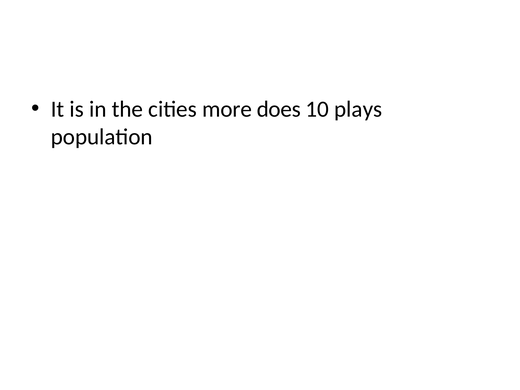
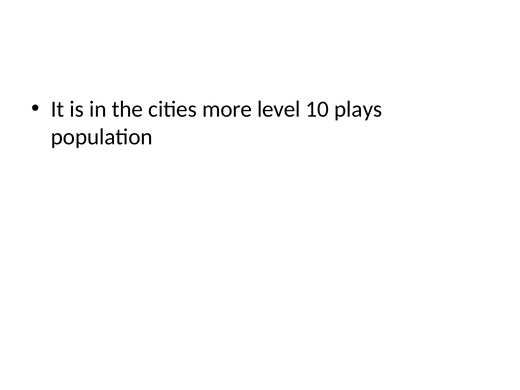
does: does -> level
